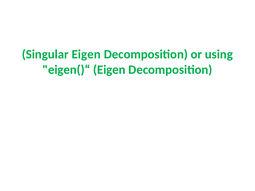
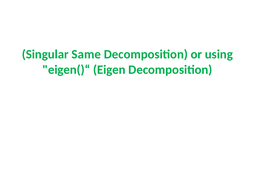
Singular Eigen: Eigen -> Same
